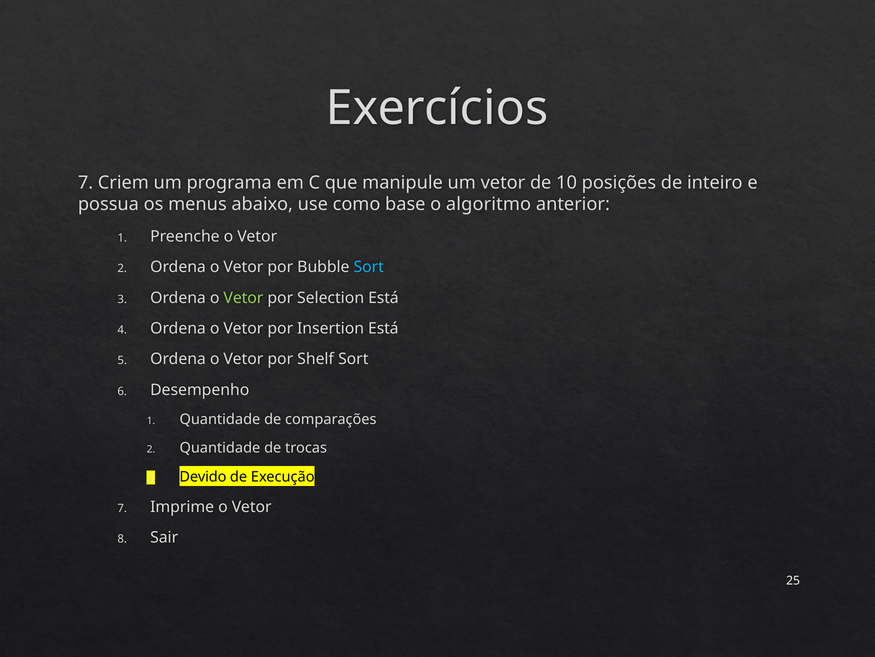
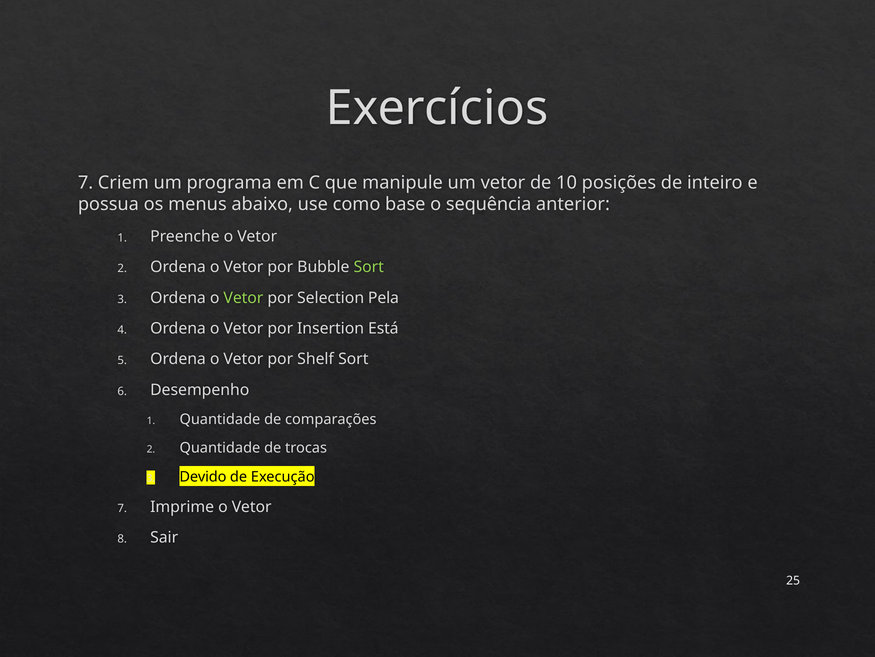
algoritmo: algoritmo -> sequência
Sort at (369, 267) colour: light blue -> light green
Selection Está: Está -> Pela
